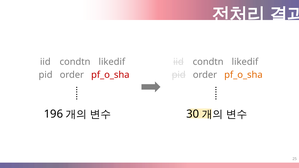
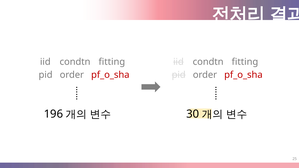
likedif at (112, 62): likedif -> fitting
likedif at (245, 62): likedif -> fitting
pf_o_sha at (243, 75) colour: orange -> red
